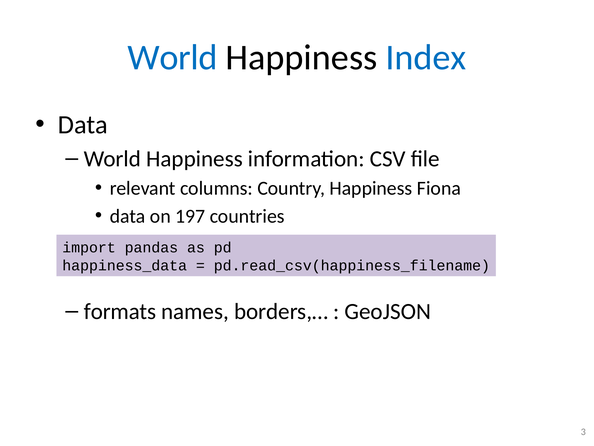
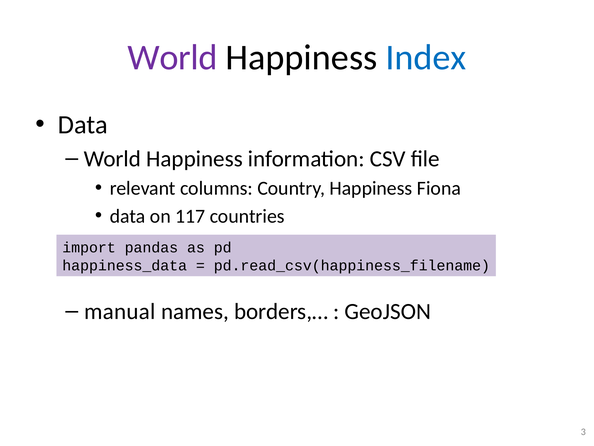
World at (172, 58) colour: blue -> purple
197: 197 -> 117
formats: formats -> manual
